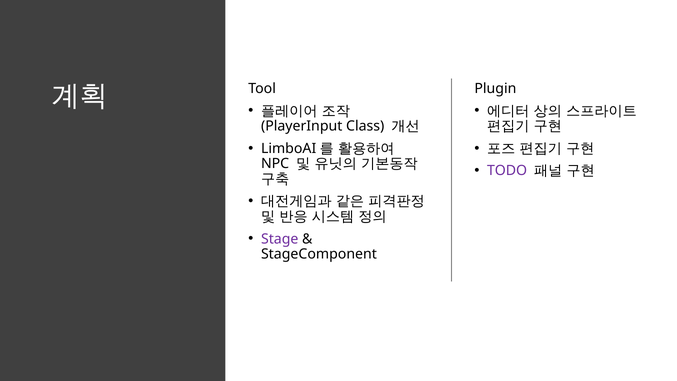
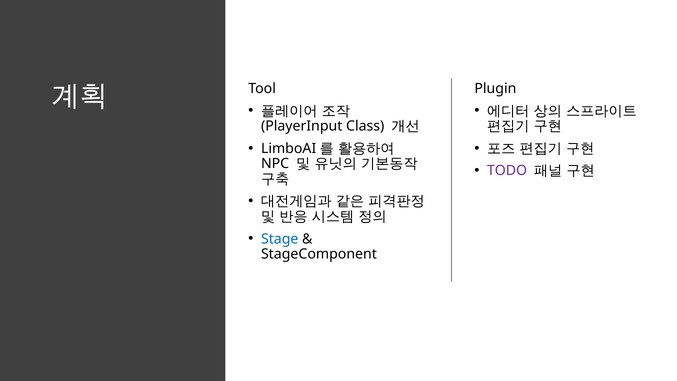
Stage colour: purple -> blue
